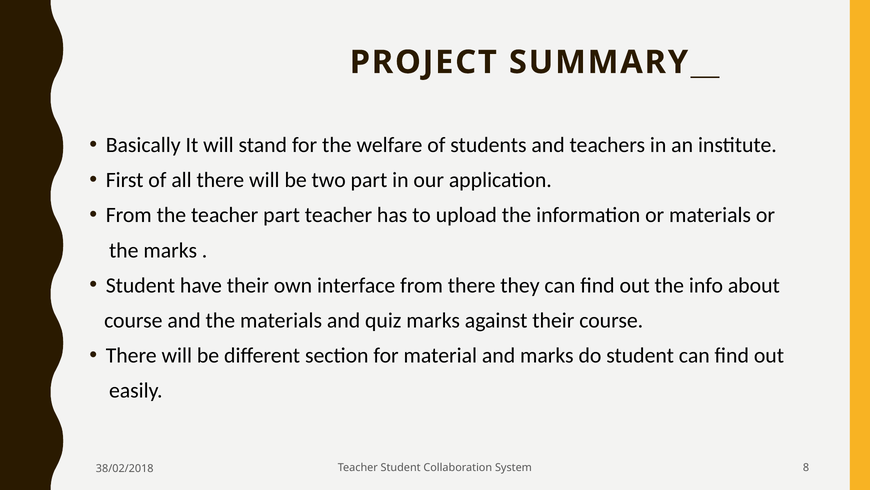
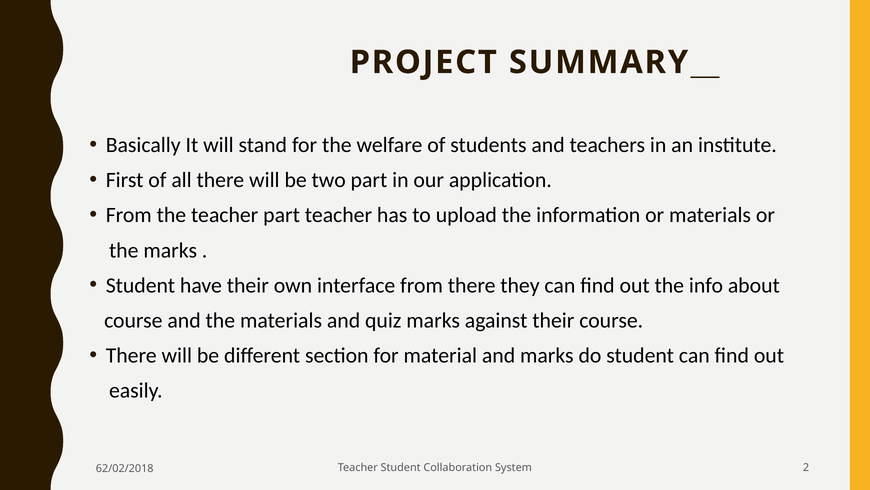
8: 8 -> 2
38/02/2018: 38/02/2018 -> 62/02/2018
